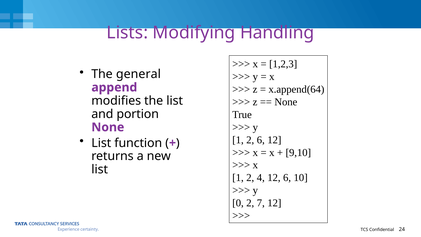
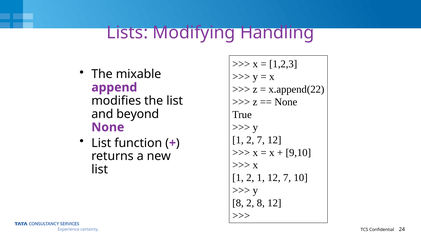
general: general -> mixable
x.append(64: x.append(64 -> x.append(22
portion: portion -> beyond
2 6: 6 -> 7
2 4: 4 -> 1
12 6: 6 -> 7
0 at (238, 203): 0 -> 8
2 7: 7 -> 8
